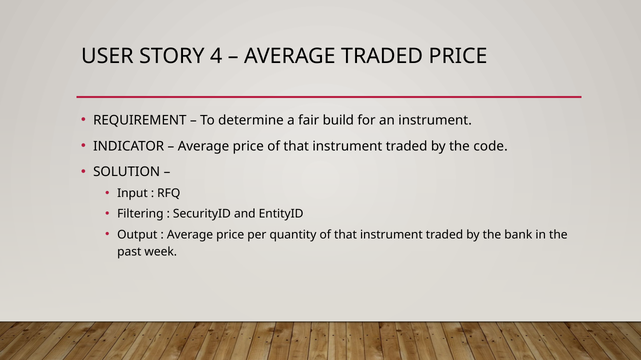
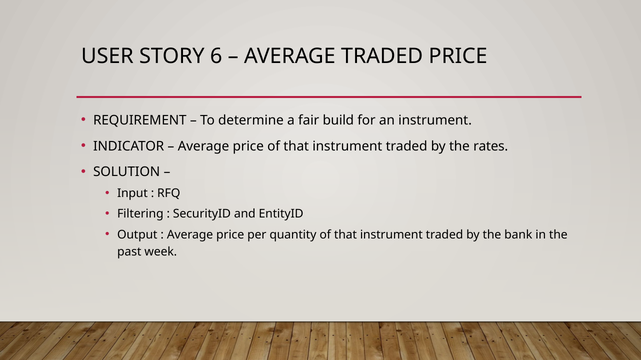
4: 4 -> 6
code: code -> rates
